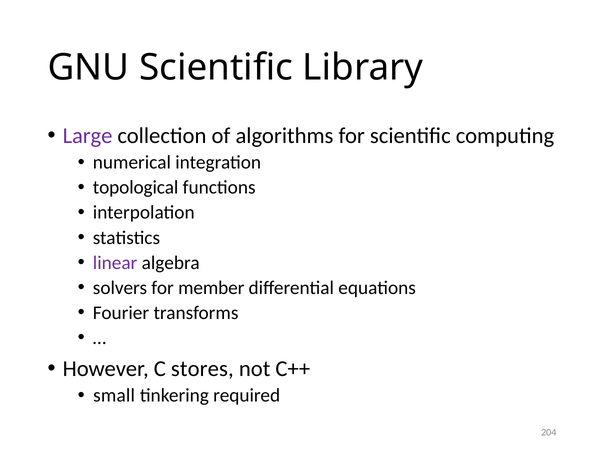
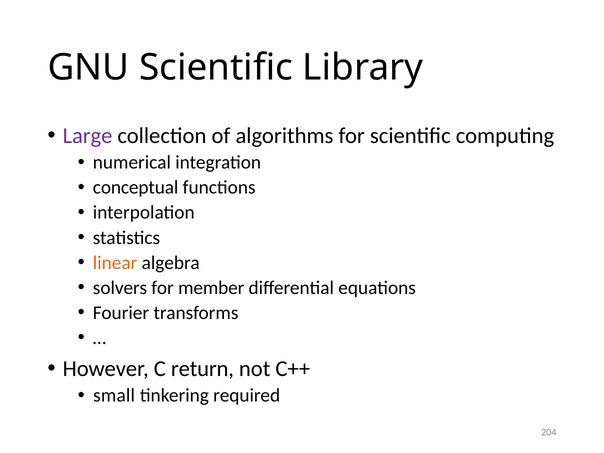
topological: topological -> conceptual
linear colour: purple -> orange
stores: stores -> return
